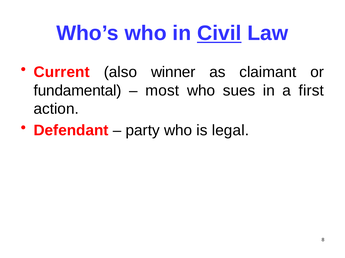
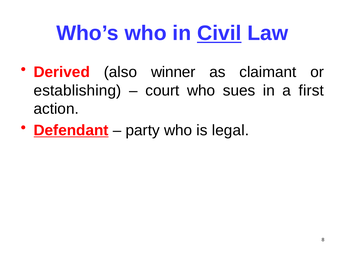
Current: Current -> Derived
fundamental: fundamental -> establishing
most: most -> court
Defendant underline: none -> present
